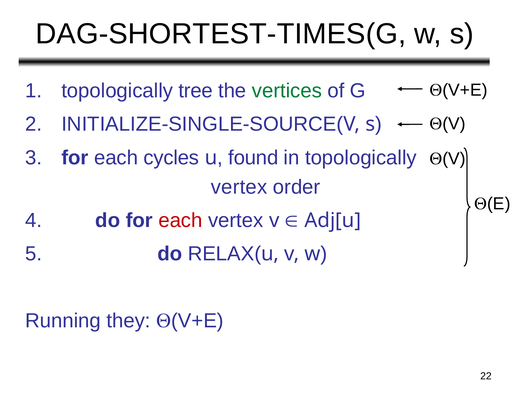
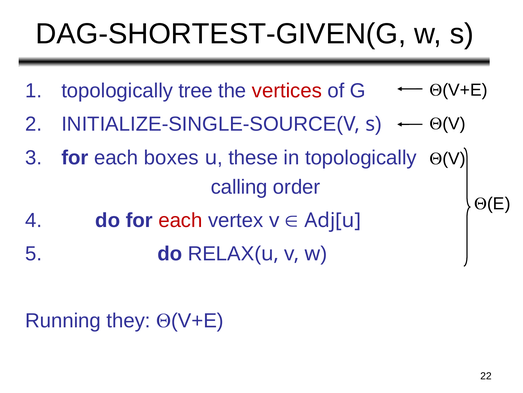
DAG-SHORTEST-TIMES(G: DAG-SHORTEST-TIMES(G -> DAG-SHORTEST-GIVEN(G
vertices colour: green -> red
cycles: cycles -> boxes
found: found -> these
vertex at (239, 187): vertex -> calling
